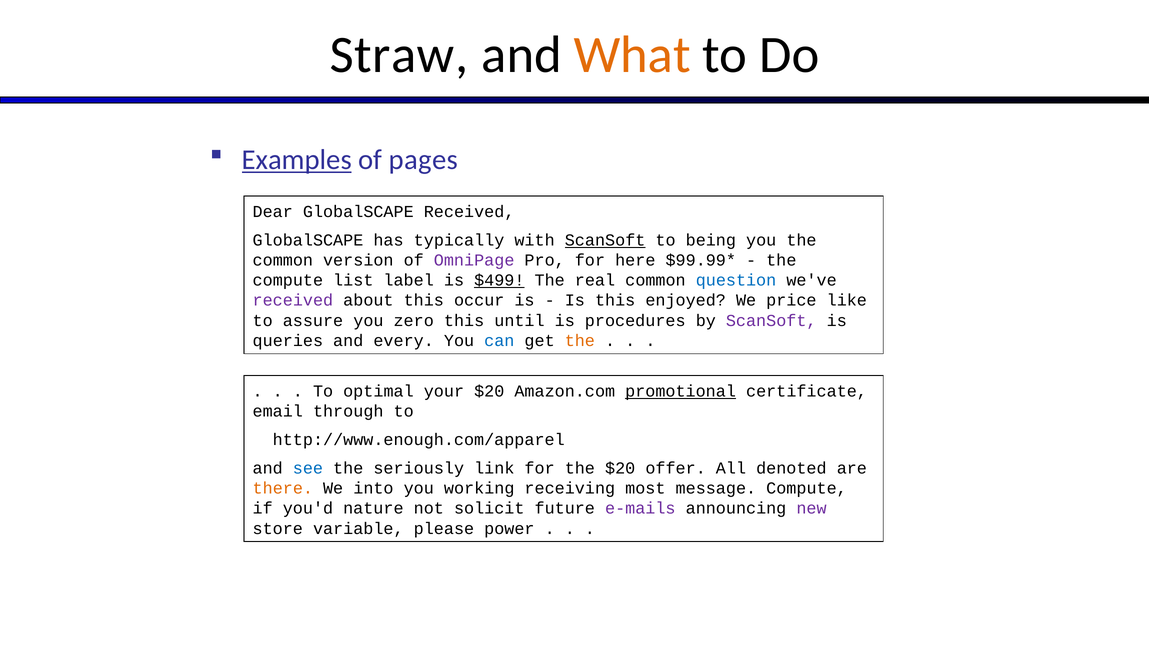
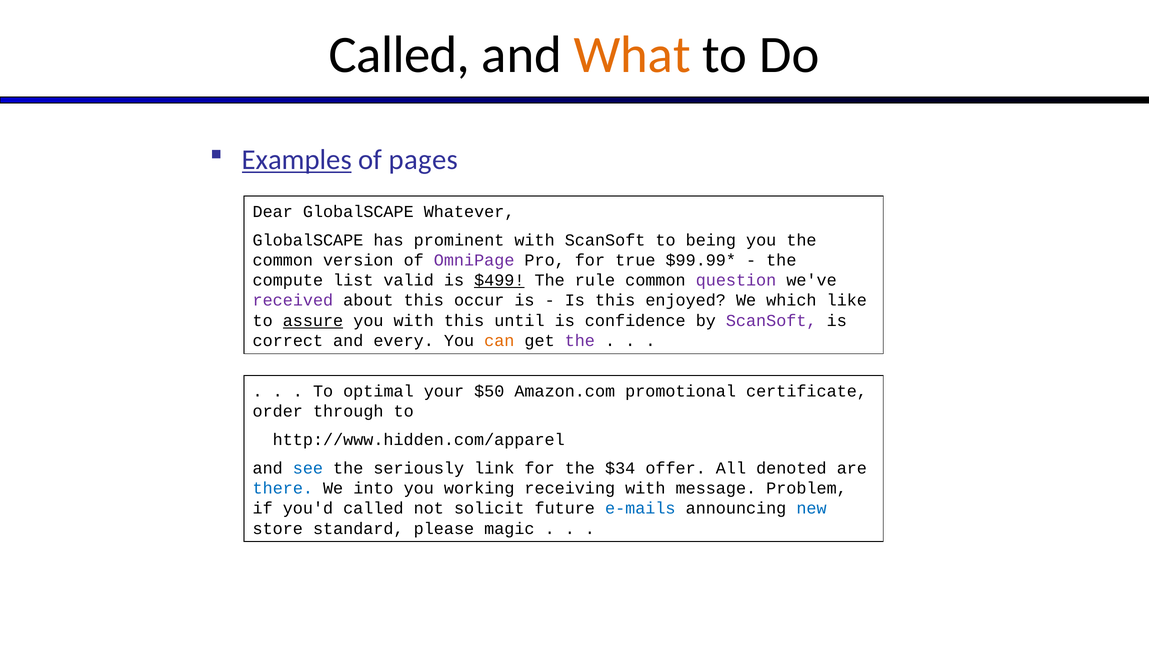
Straw at (399, 55): Straw -> Called
GlobalSCAPE Received: Received -> Whatever
typically: typically -> prominent
ScanSoft at (605, 240) underline: present -> none
here: here -> true
label: label -> valid
real: real -> rule
question colour: blue -> purple
price: price -> which
assure underline: none -> present
you zero: zero -> with
procedures: procedures -> confidence
queries: queries -> correct
can colour: blue -> orange
the at (580, 341) colour: orange -> purple
your $20: $20 -> $50
promotional underline: present -> none
email: email -> order
http://www.enough.com/apparel: http://www.enough.com/apparel -> http://www.hidden.com/apparel
the $20: $20 -> $34
there colour: orange -> blue
receiving most: most -> with
message Compute: Compute -> Problem
you'd nature: nature -> called
e-mails colour: purple -> blue
new colour: purple -> blue
variable: variable -> standard
power: power -> magic
